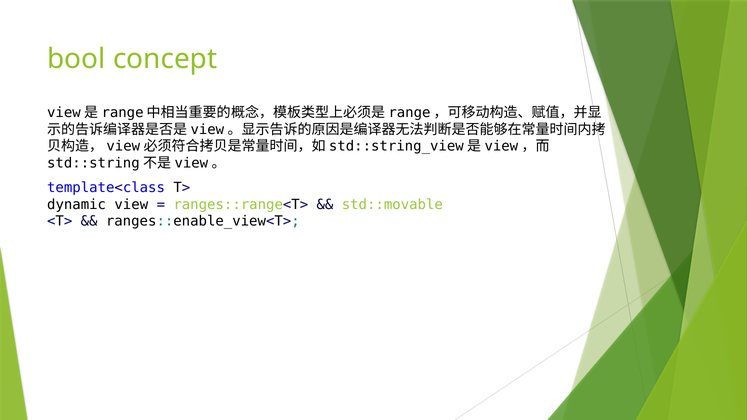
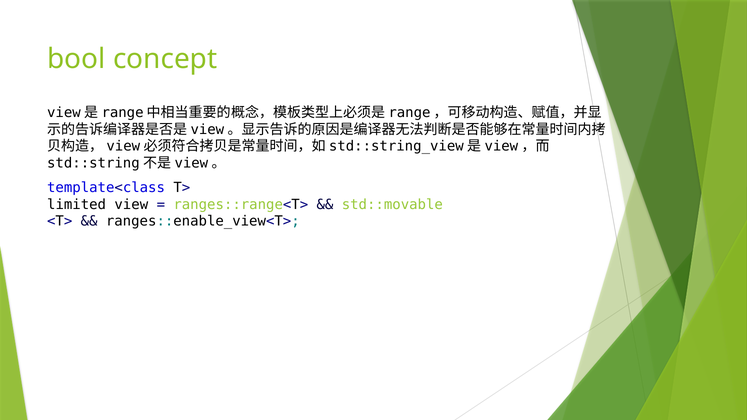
dynamic: dynamic -> limited
